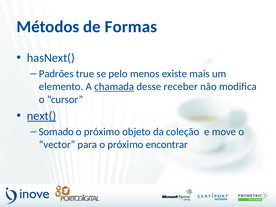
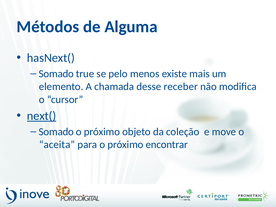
Formas: Formas -> Alguma
Padrões at (56, 74): Padrões -> Somado
chamada underline: present -> none
vector: vector -> aceita
